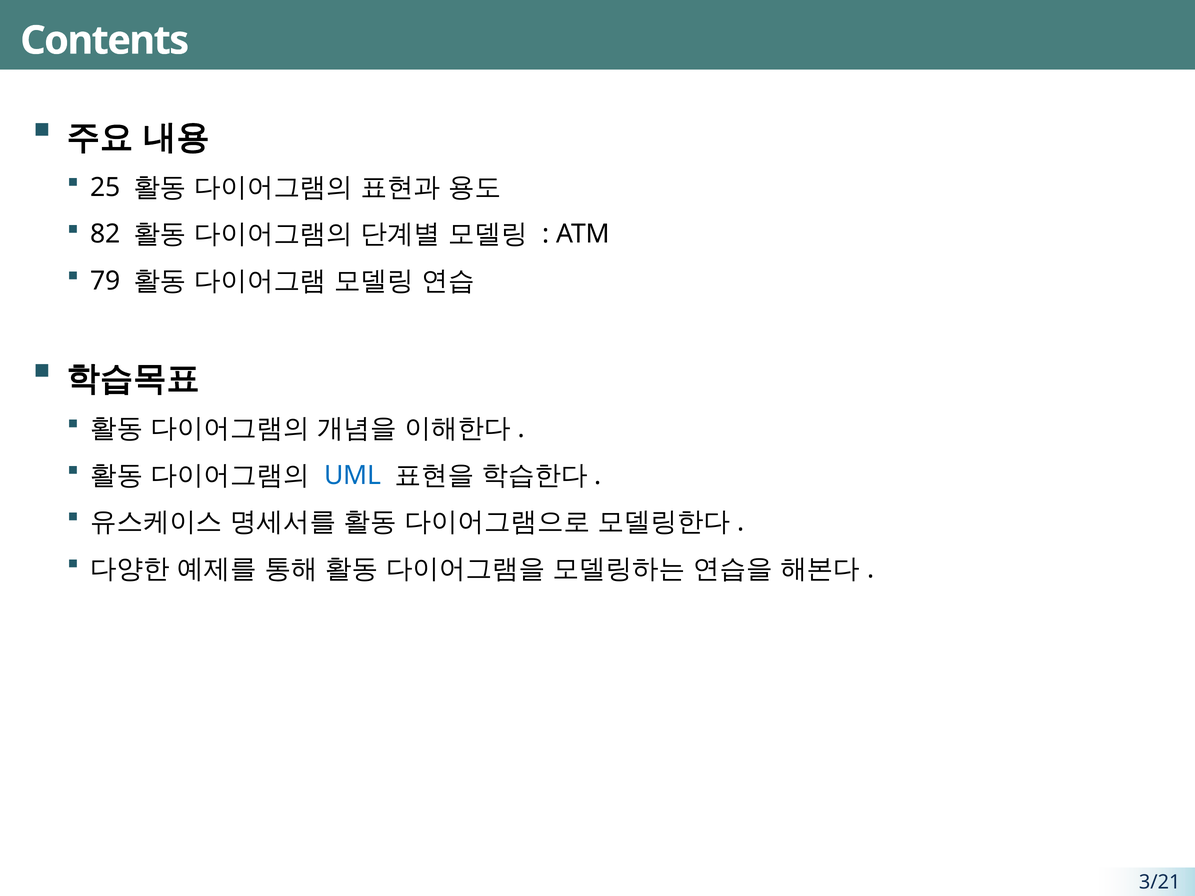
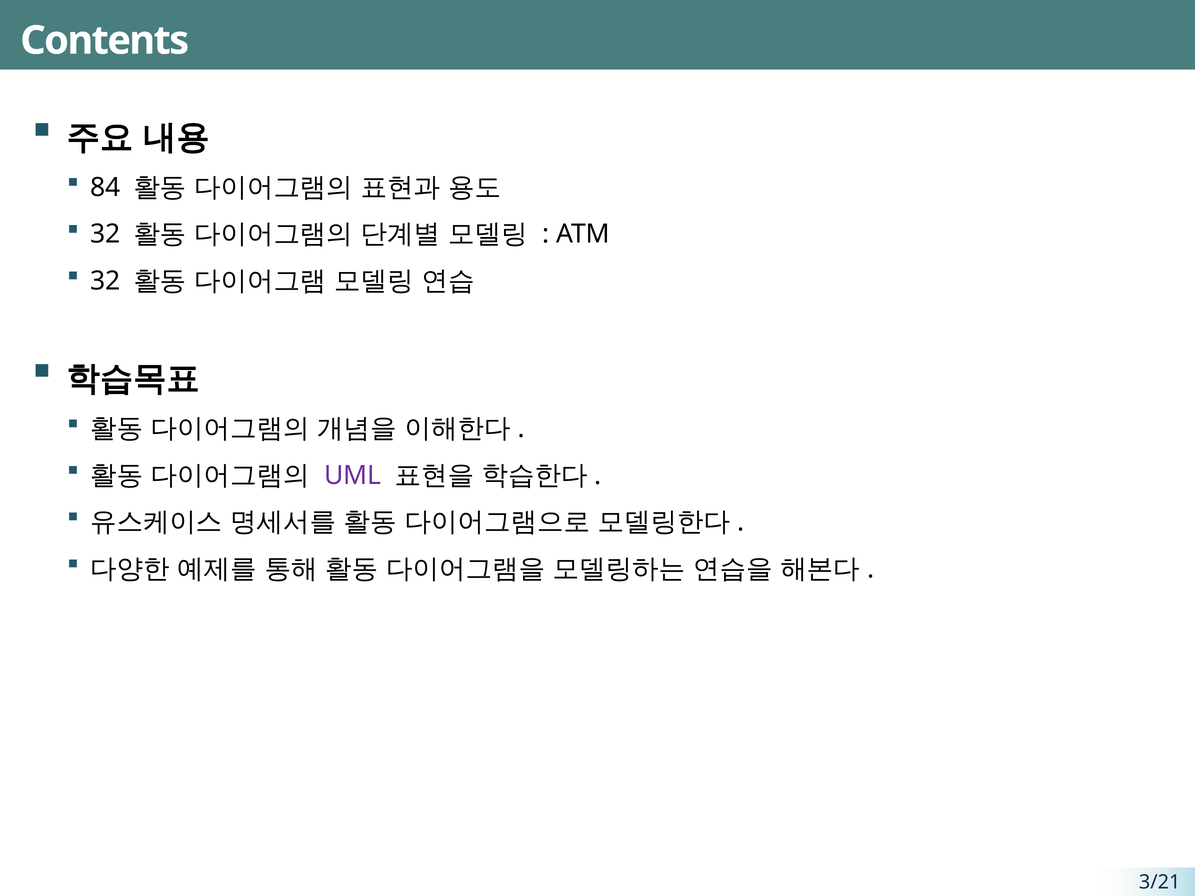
25: 25 -> 84
82 at (105, 234): 82 -> 32
79 at (105, 281): 79 -> 32
UML colour: blue -> purple
